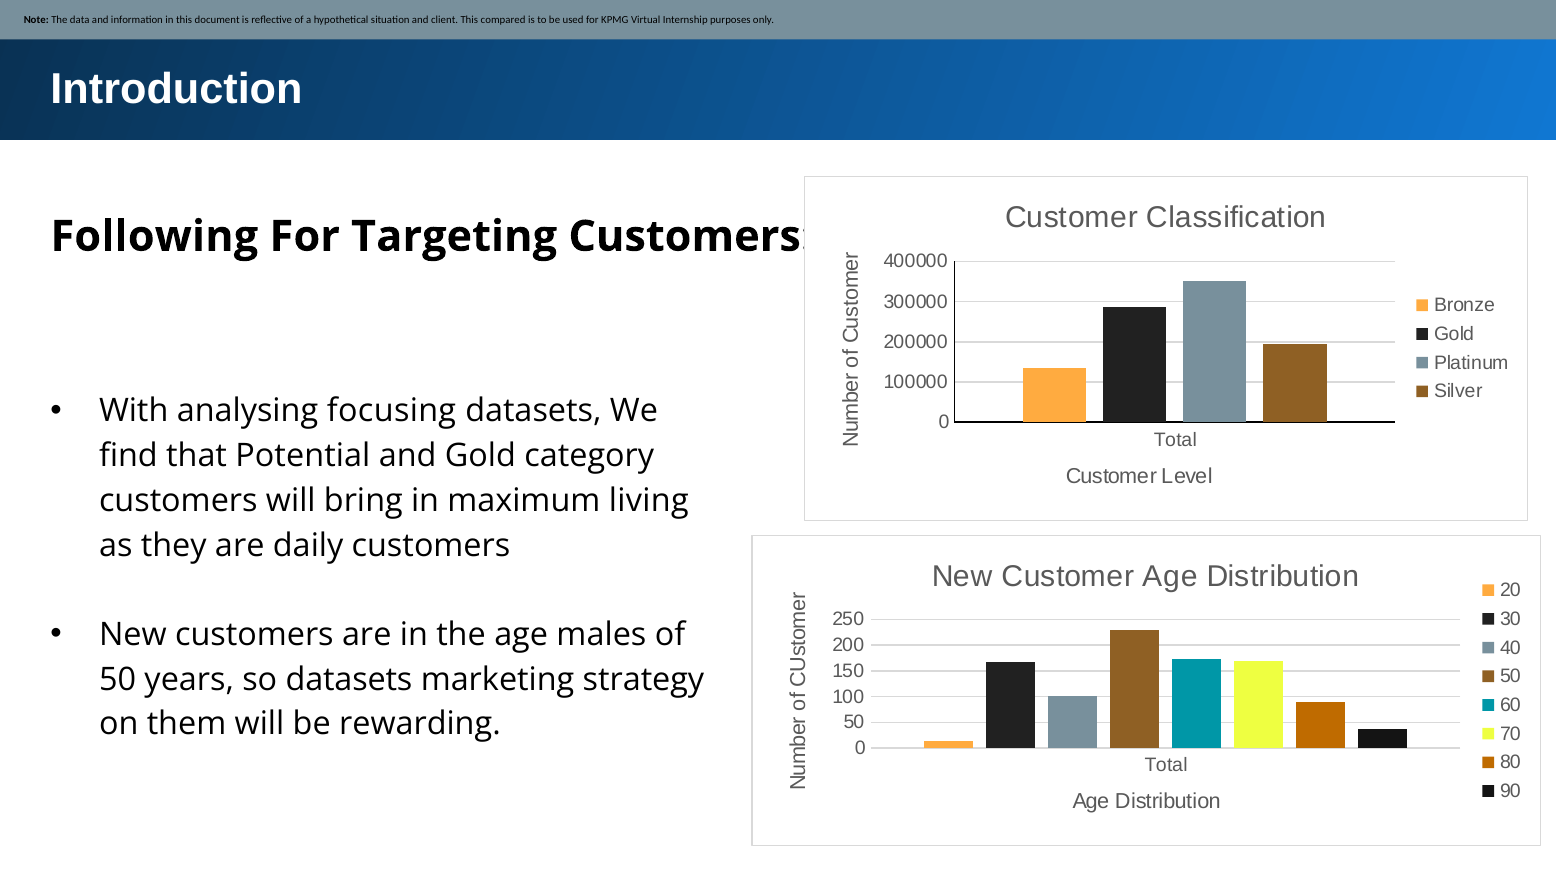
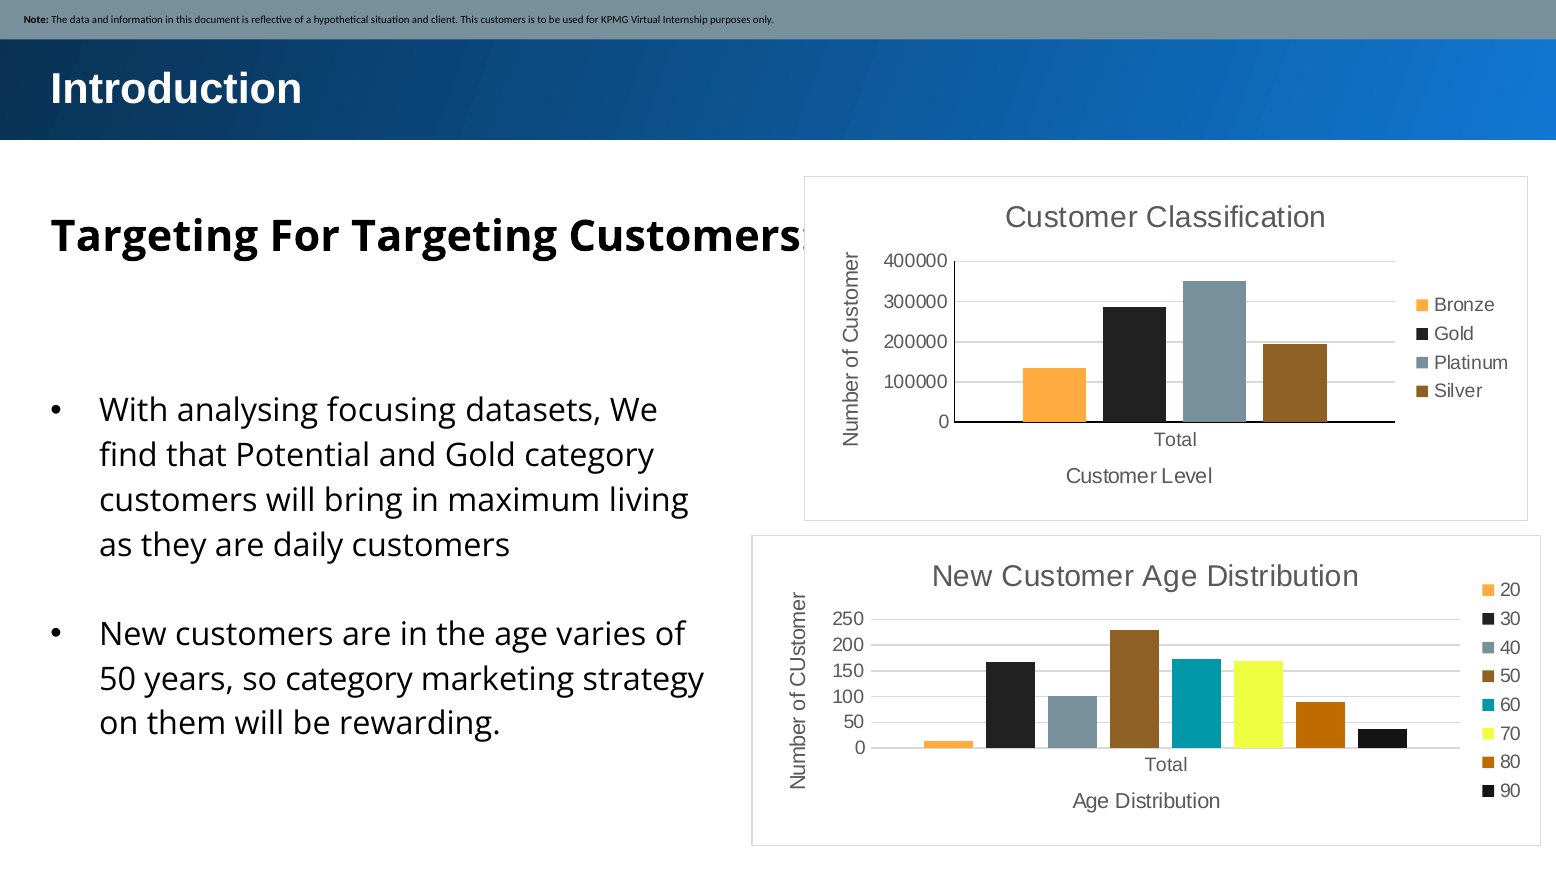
This compared: compared -> customers
Following at (154, 237): Following -> Targeting
males: males -> varies
so datasets: datasets -> category
